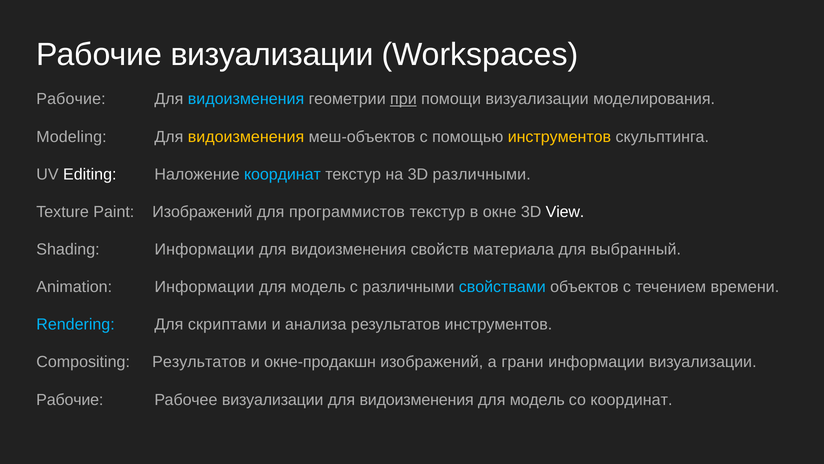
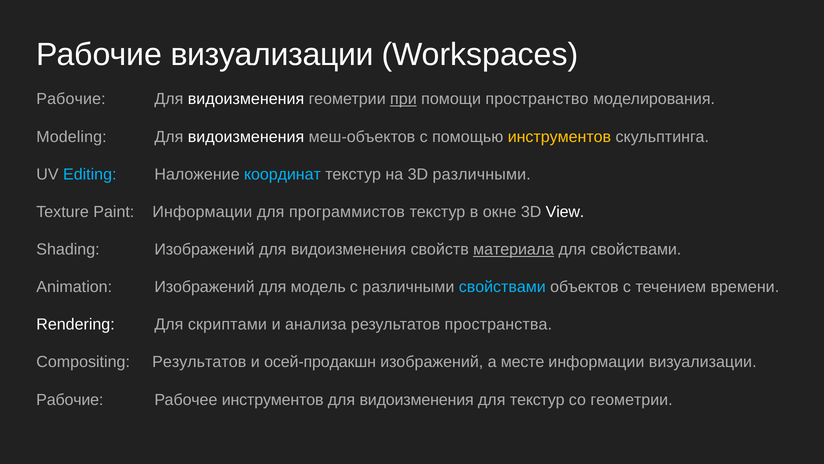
видоизменения at (246, 99) colour: light blue -> white
помощи визуализации: визуализации -> пространство
видоизменения at (246, 137) colour: yellow -> white
Editing colour: white -> light blue
Paint Изображений: Изображений -> Информации
Shading Информации: Информации -> Изображений
материала underline: none -> present
для выбранный: выбранный -> свойствами
Animation Информации: Информации -> Изображений
Rendering colour: light blue -> white
результатов инструментов: инструментов -> пространства
окне-продакшн: окне-продакшн -> осей-продакшн
грани: грани -> месте
Рабочее визуализации: визуализации -> инструментов
модель at (537, 399): модель -> текстур
со координат: координат -> геометрии
